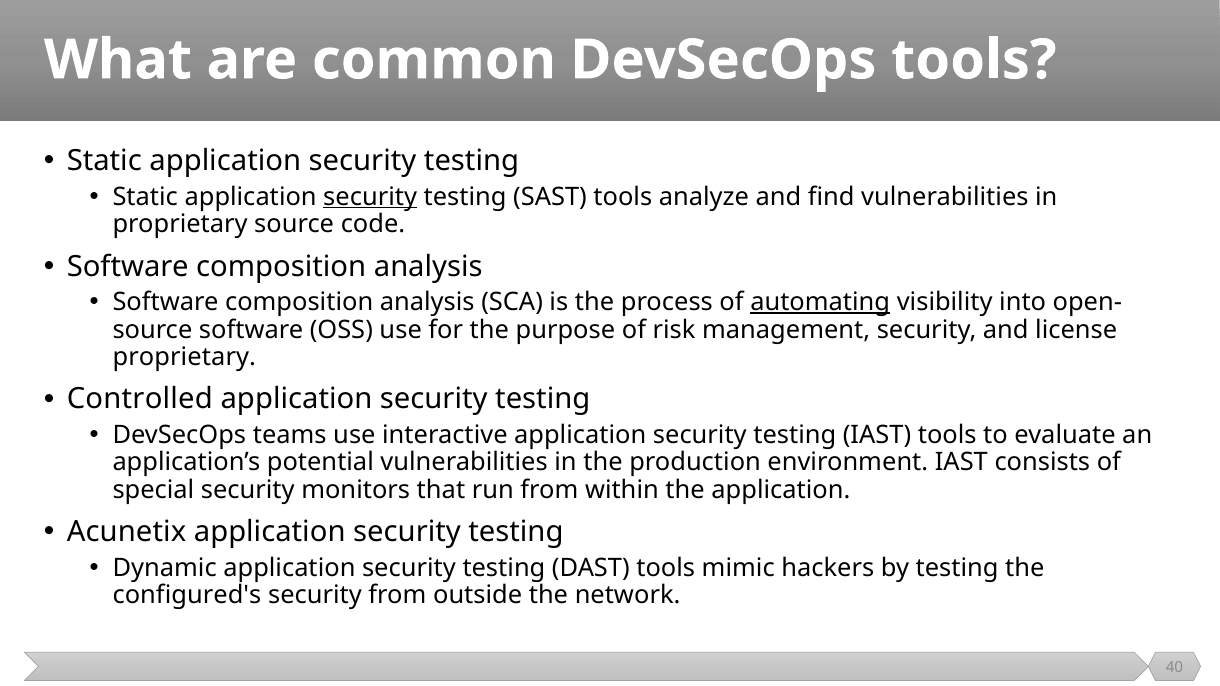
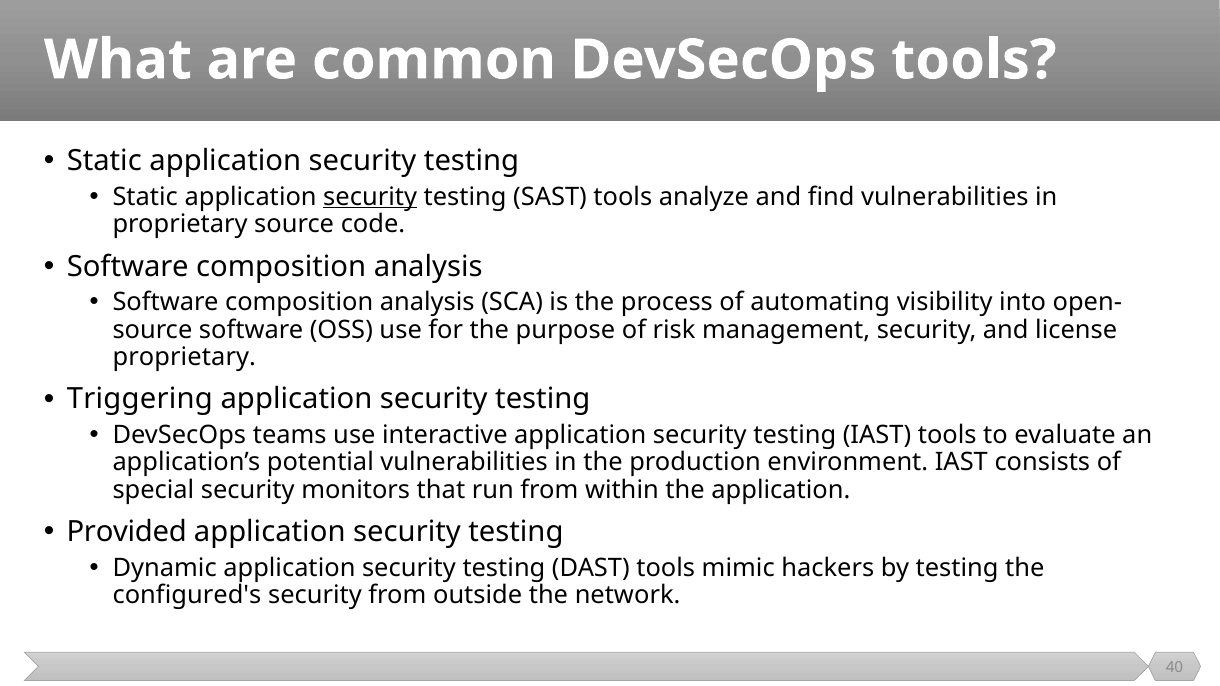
automating underline: present -> none
Controlled: Controlled -> Triggering
Acunetix: Acunetix -> Provided
